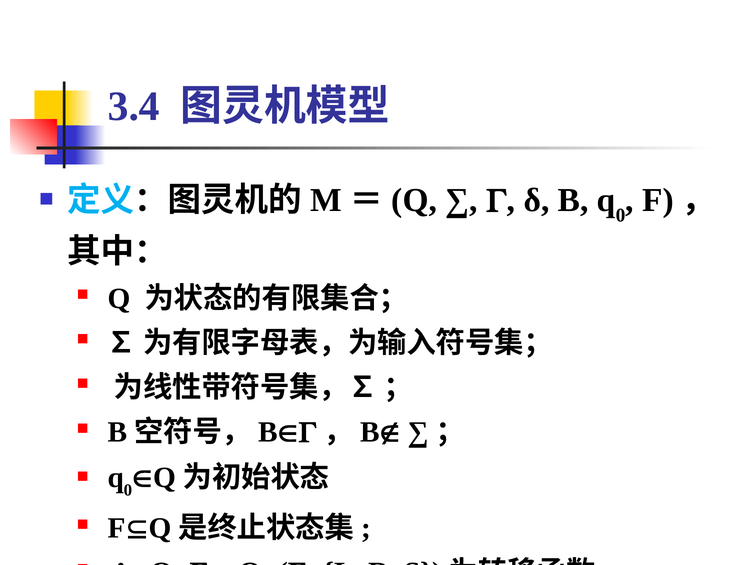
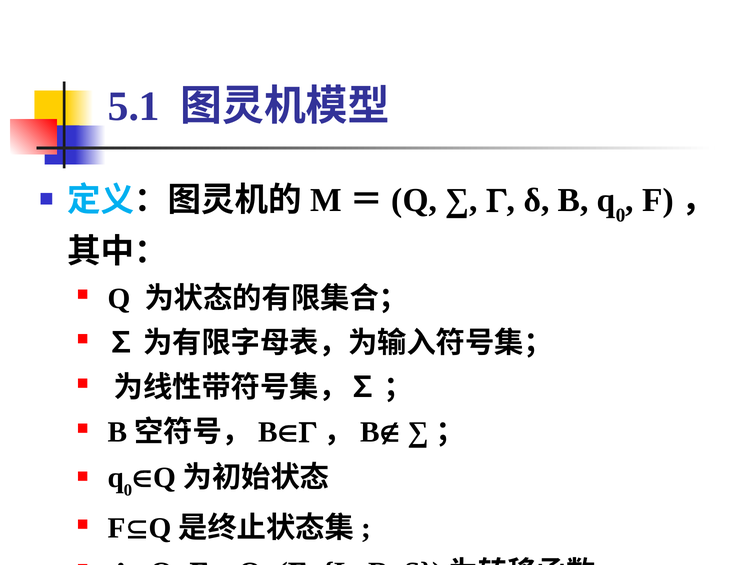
3.4: 3.4 -> 5.1
